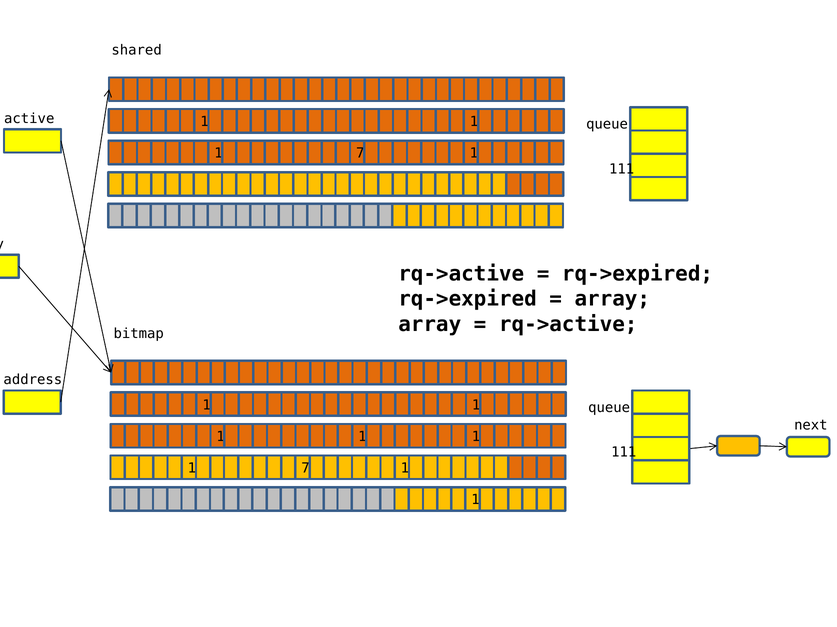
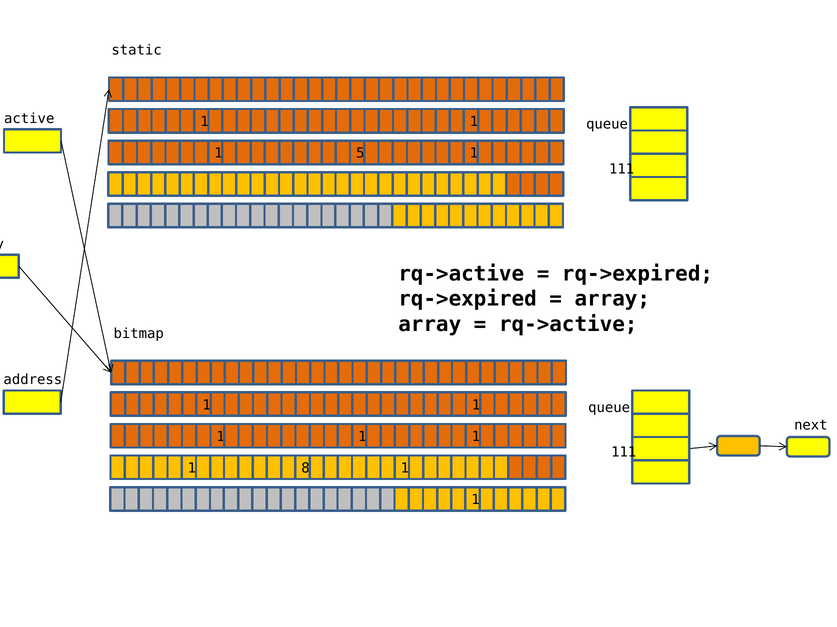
shared: shared -> static
7 at (360, 154): 7 -> 5
7 at (306, 469): 7 -> 8
